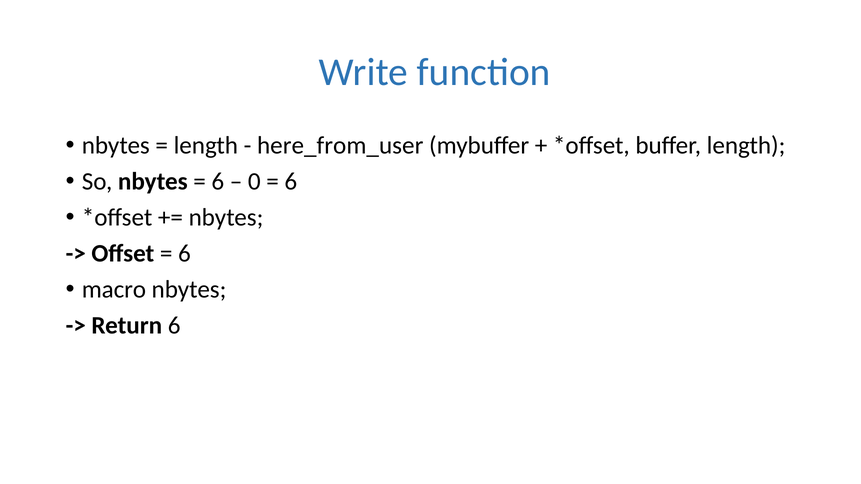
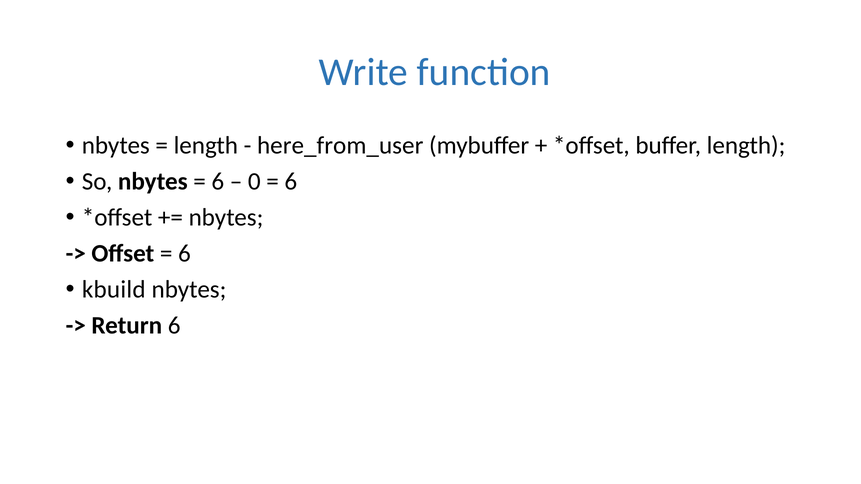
macro: macro -> kbuild
